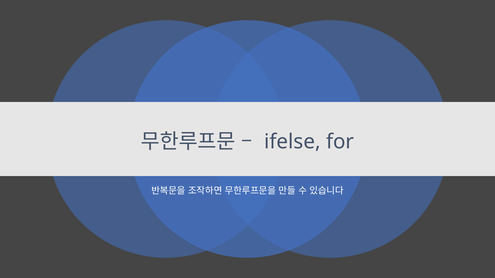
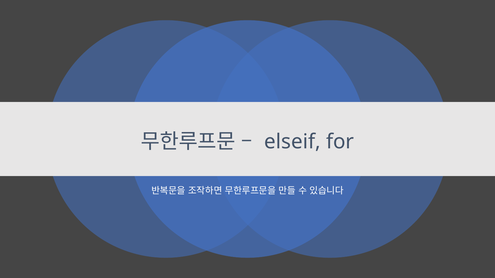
ifelse: ifelse -> elseif
